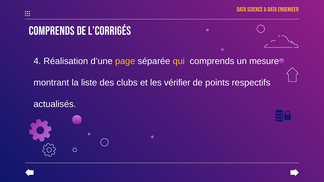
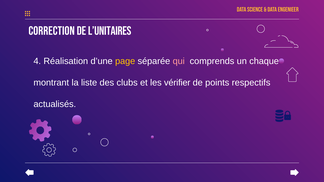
Comprends at (52, 31): Comprends -> Correction
l’corrigés: l’corrigés -> l’unitaires
qui colour: yellow -> pink
mesure: mesure -> chaque
